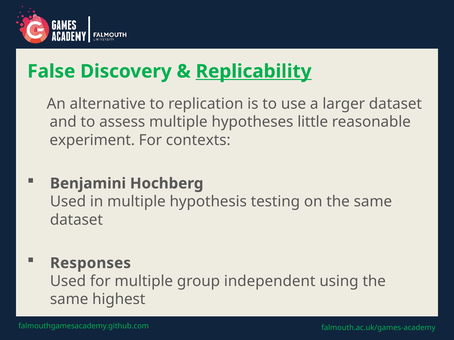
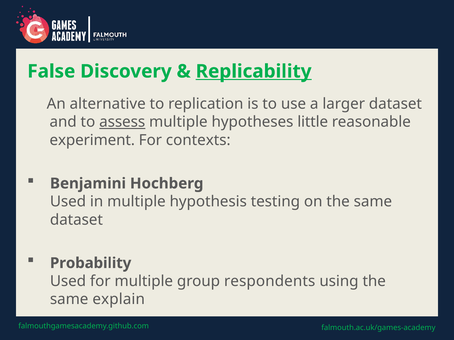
assess underline: none -> present
Responses: Responses -> Probability
independent: independent -> respondents
highest: highest -> explain
